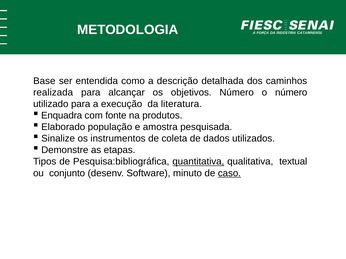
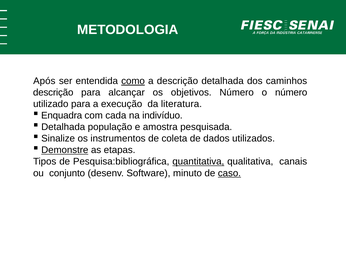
Base: Base -> Após
como underline: none -> present
realizada at (53, 93): realizada -> descrição
fonte: fonte -> cada
produtos: produtos -> indivíduo
Elaborado at (63, 127): Elaborado -> Detalhada
Demonstre underline: none -> present
textual: textual -> canais
